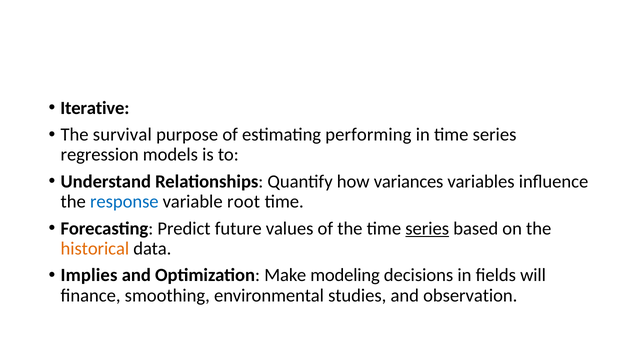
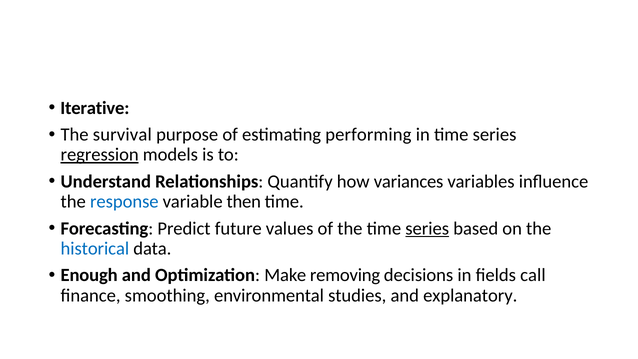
regression underline: none -> present
root: root -> then
historical colour: orange -> blue
Implies: Implies -> Enough
modeling: modeling -> removing
will: will -> call
observation: observation -> explanatory
